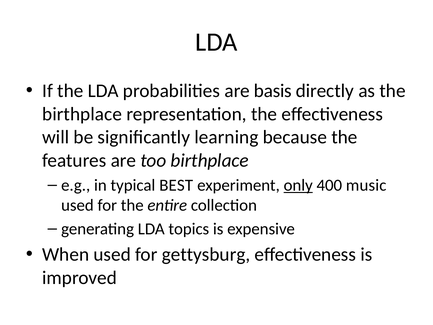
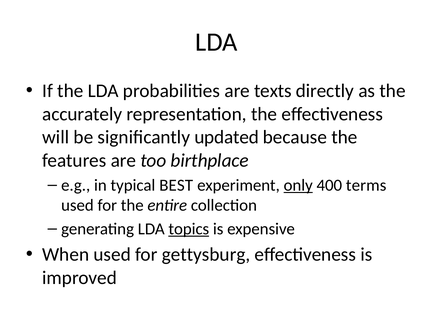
basis: basis -> texts
birthplace at (82, 114): birthplace -> accurately
learning: learning -> updated
music: music -> terms
topics underline: none -> present
